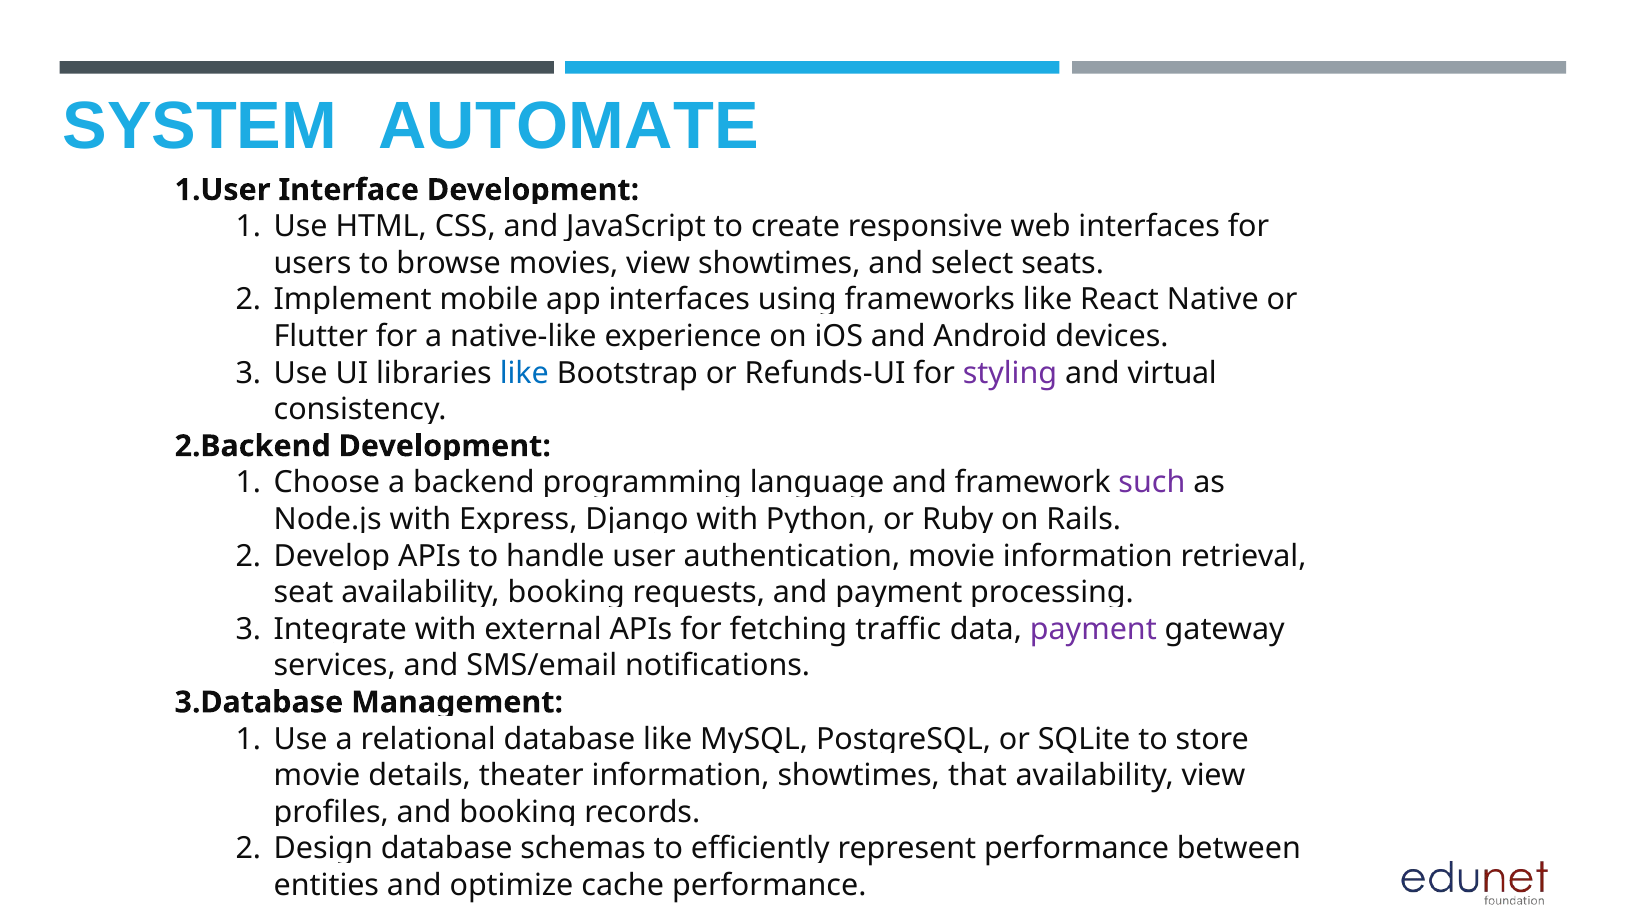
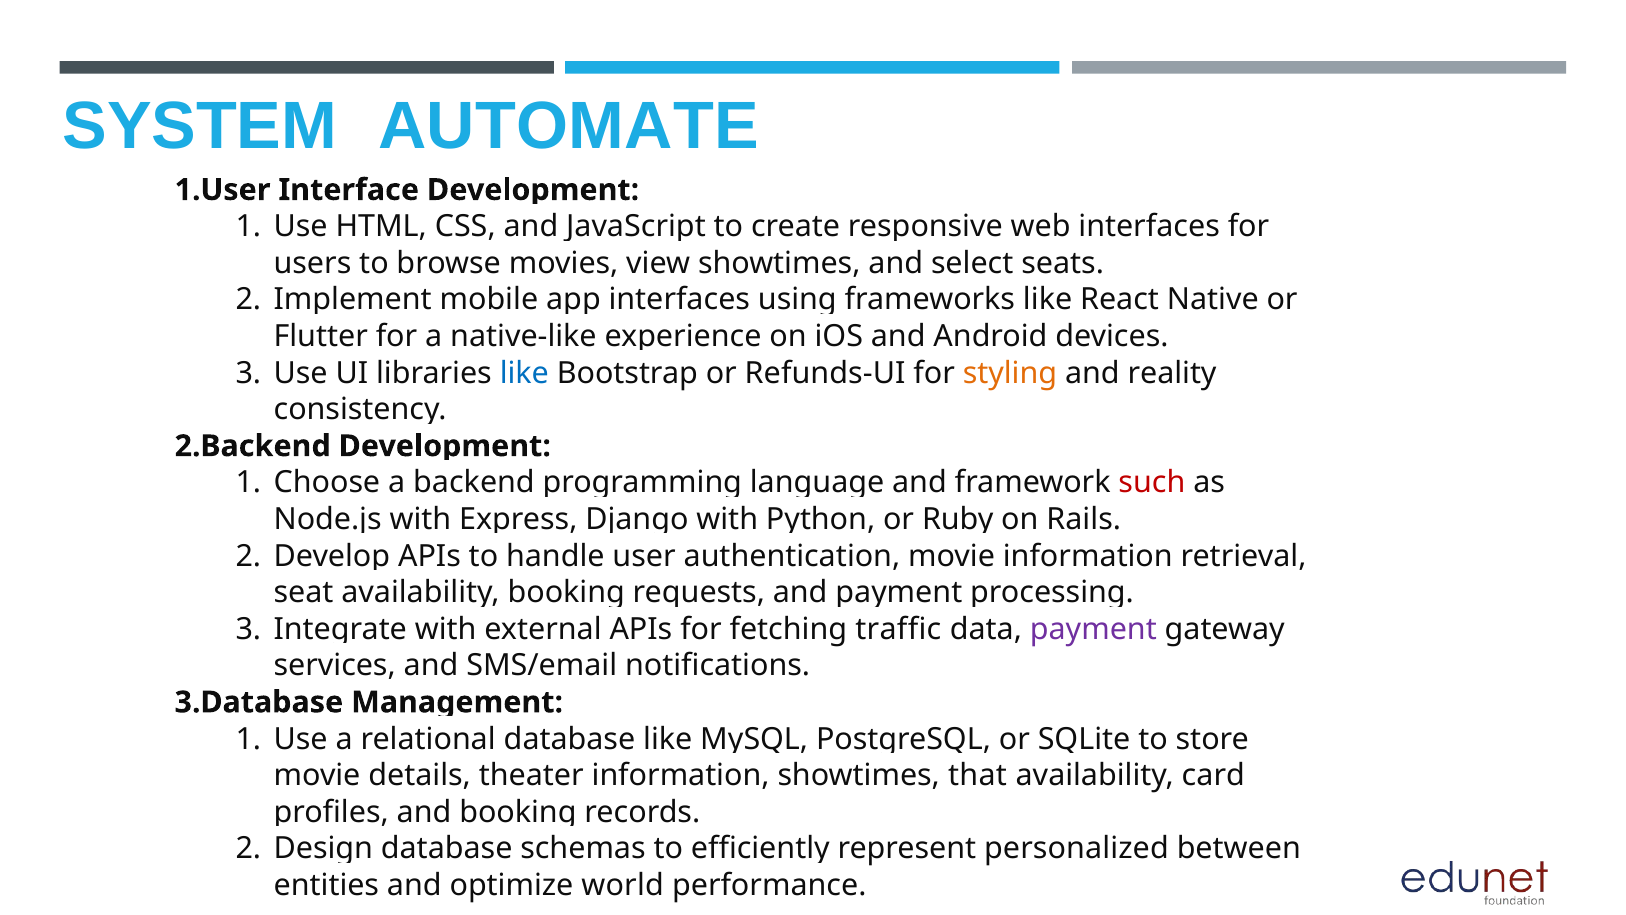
styling colour: purple -> orange
virtual: virtual -> reality
such colour: purple -> red
availability view: view -> card
represent performance: performance -> personalized
cache: cache -> world
